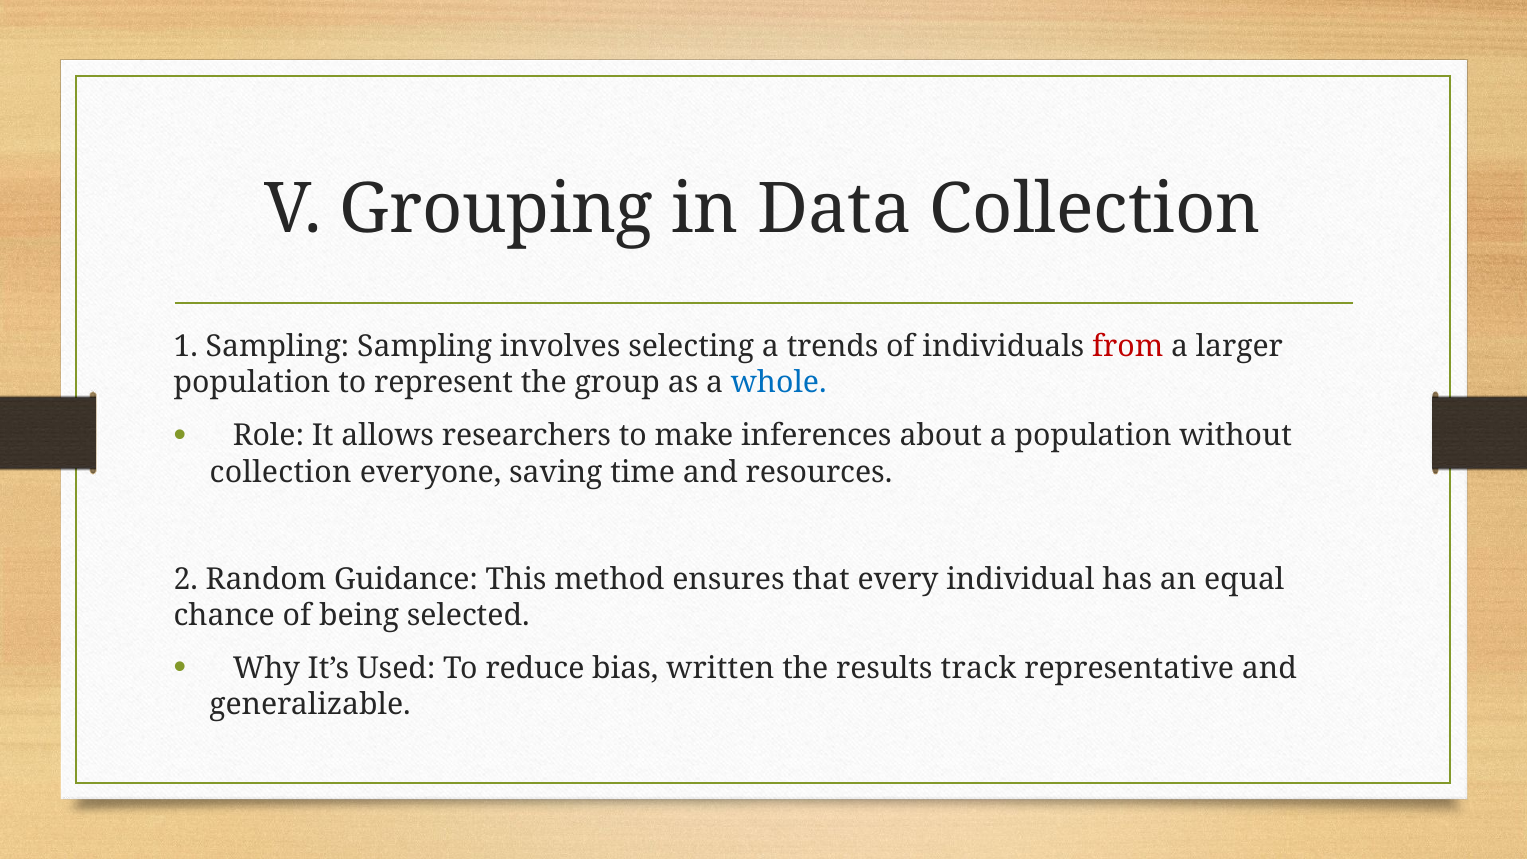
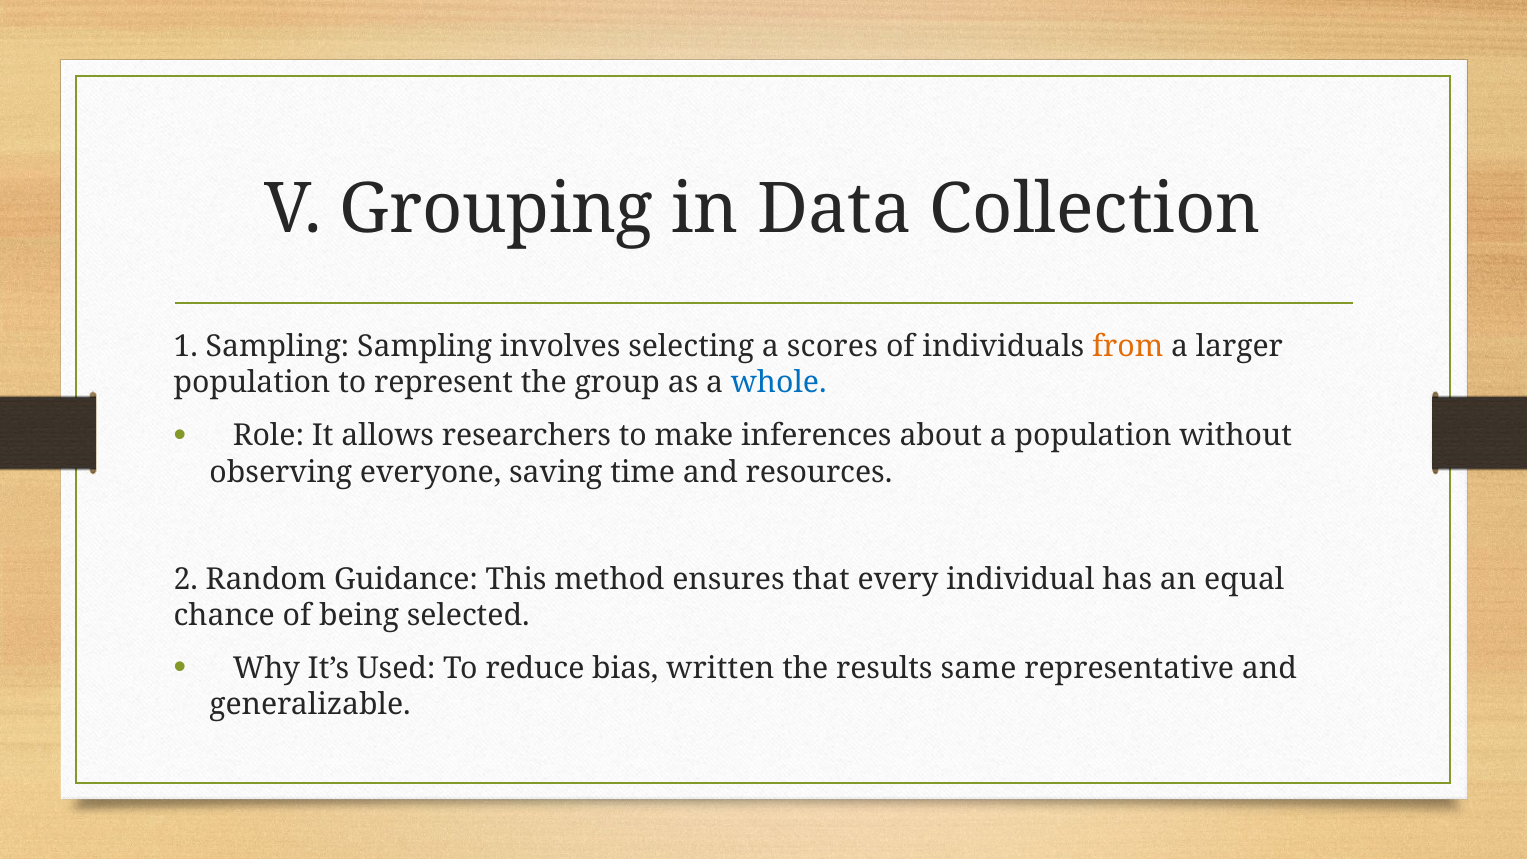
trends: trends -> scores
from colour: red -> orange
collection at (281, 472): collection -> observing
track: track -> same
